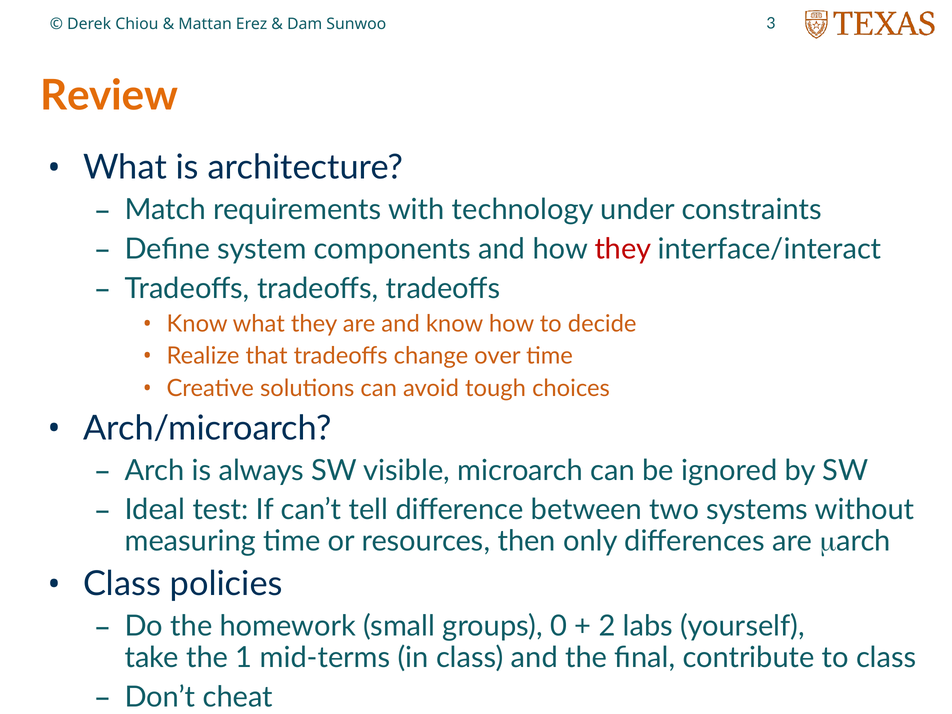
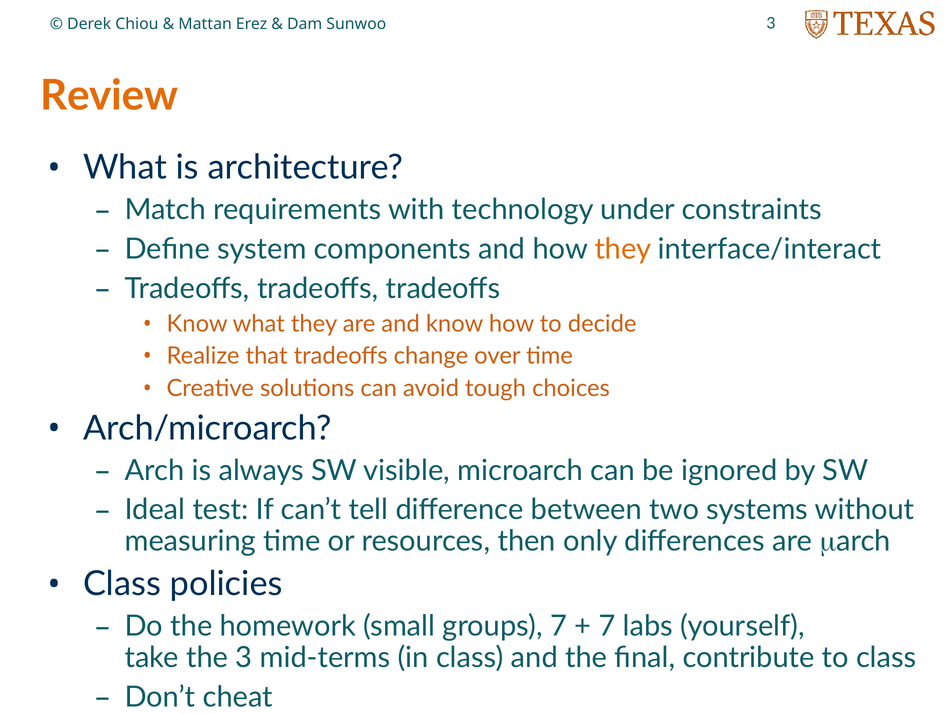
they at (623, 249) colour: red -> orange
groups 0: 0 -> 7
2 at (607, 626): 2 -> 7
the 1: 1 -> 3
